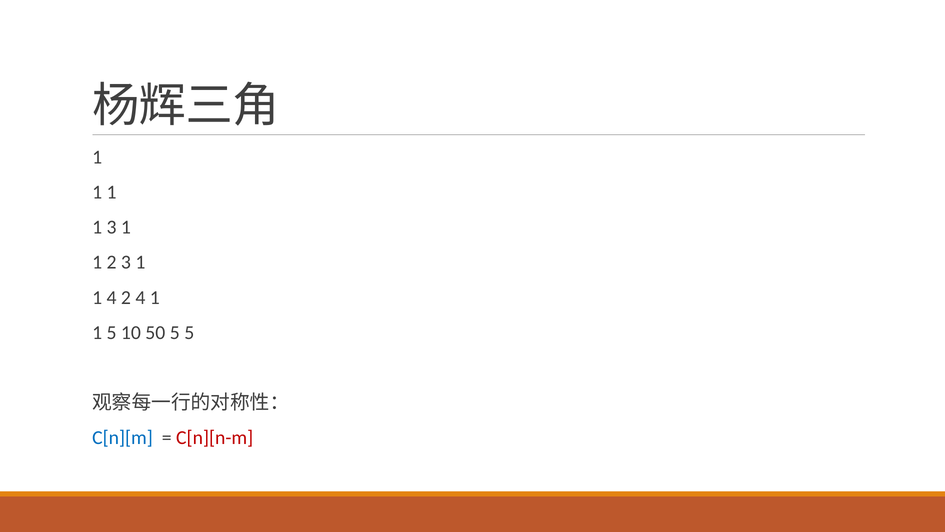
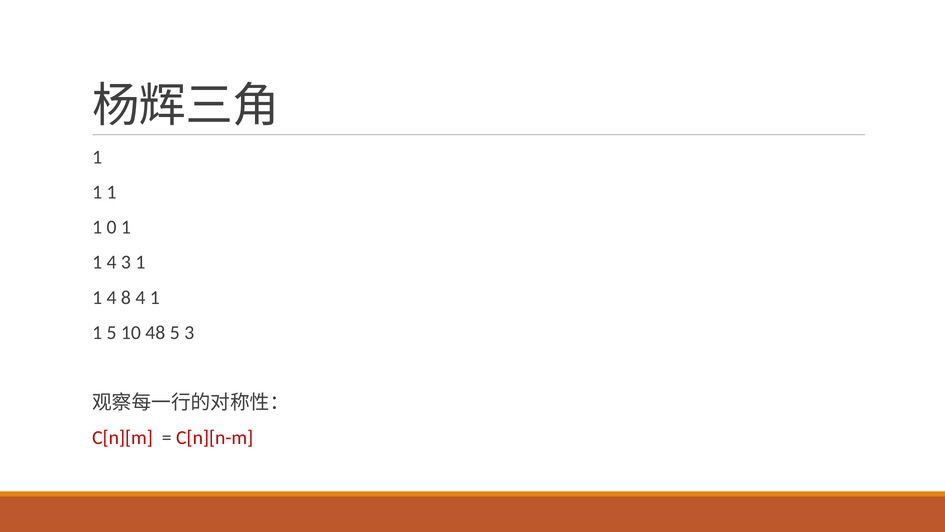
1 3: 3 -> 0
2 at (112, 262): 2 -> 4
4 2: 2 -> 8
50: 50 -> 48
5 5: 5 -> 3
C[n][m colour: blue -> red
